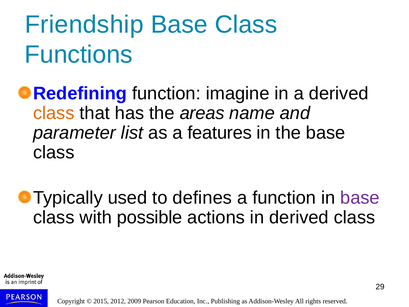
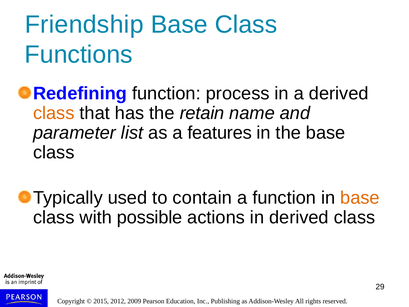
imagine: imagine -> process
areas: areas -> retain
defines: defines -> contain
base at (360, 198) colour: purple -> orange
